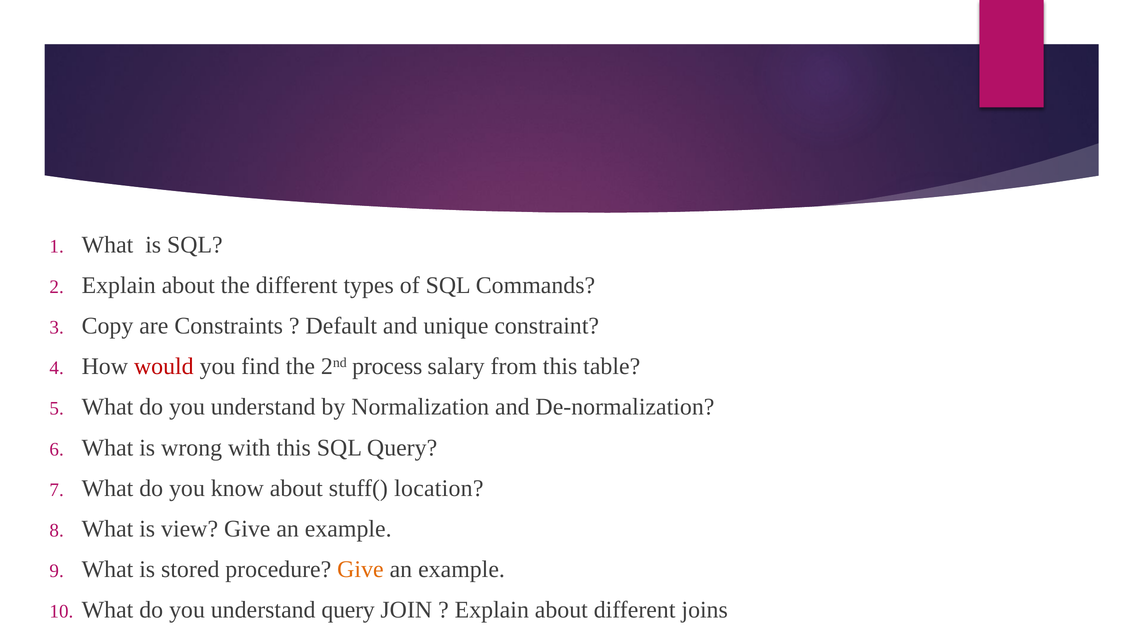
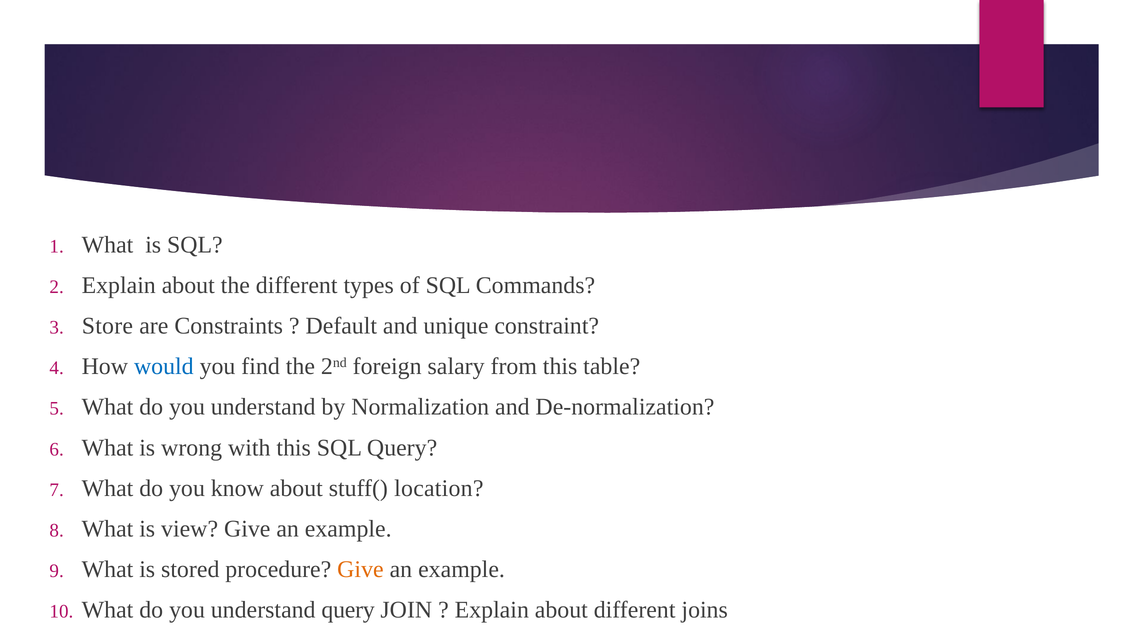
Copy: Copy -> Store
would colour: red -> blue
process: process -> foreign
